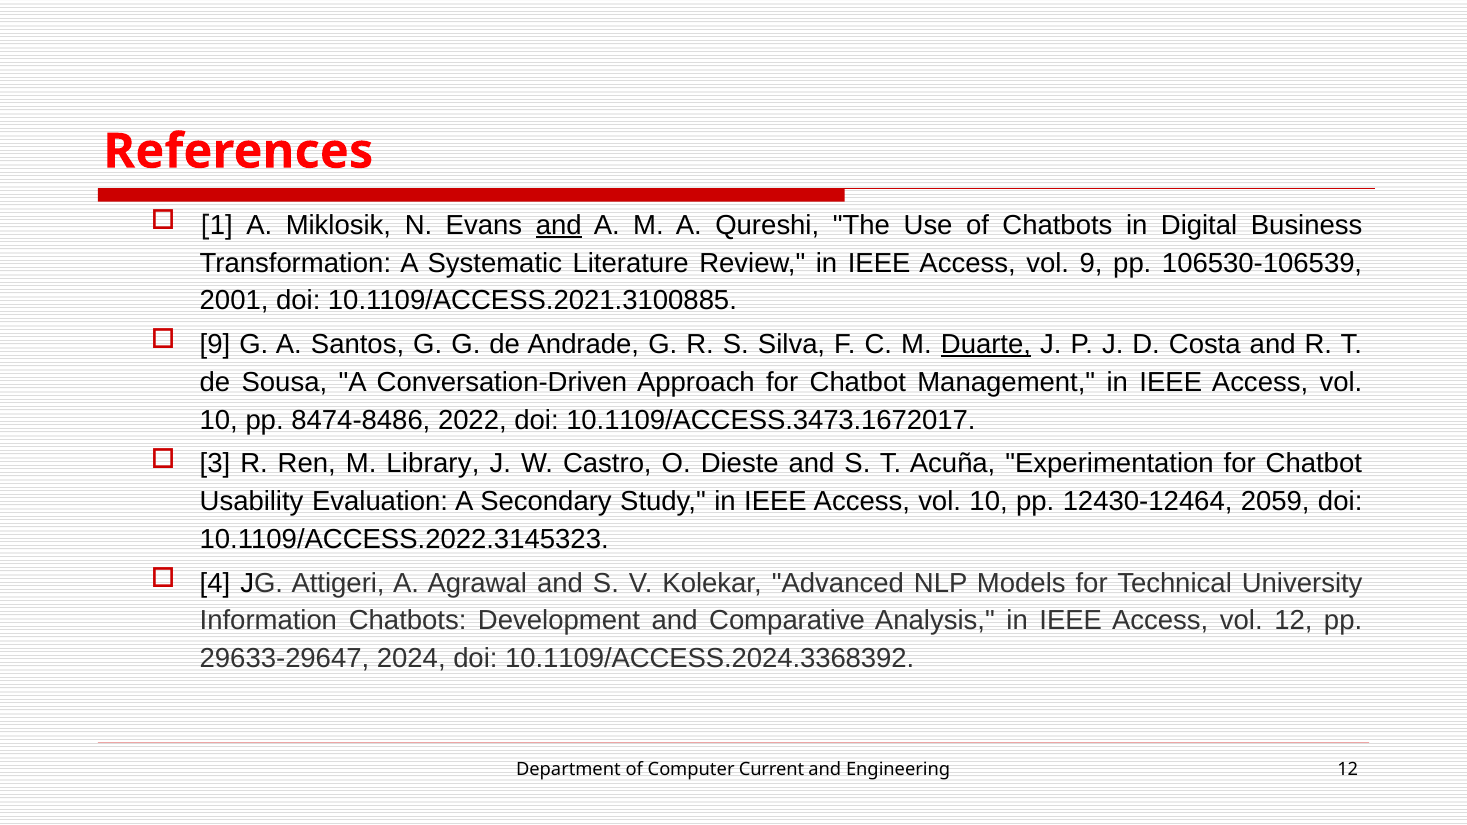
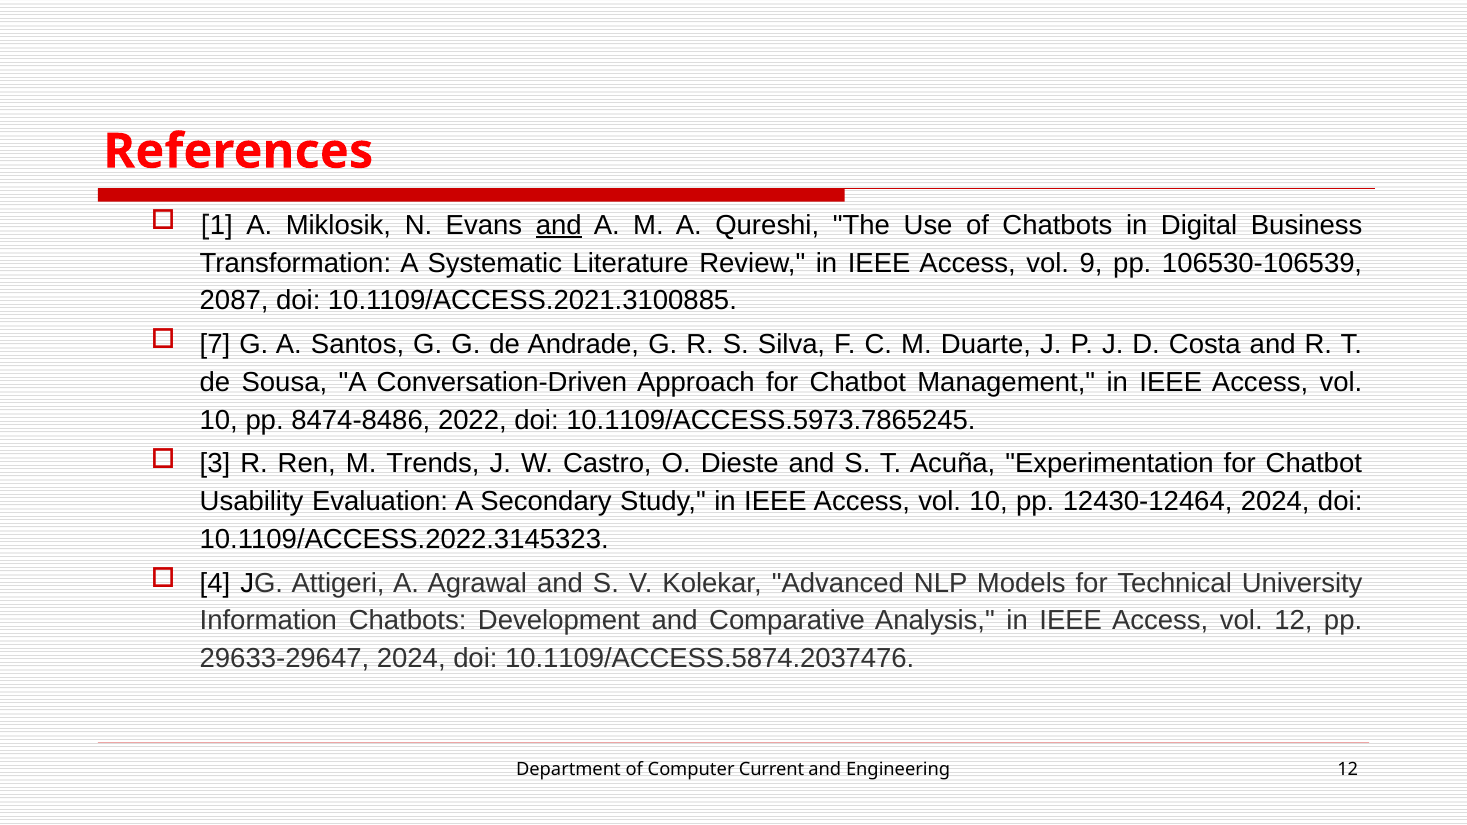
2001: 2001 -> 2087
9 at (215, 344): 9 -> 7
Duarte underline: present -> none
10.1109/ACCESS.3473.1672017: 10.1109/ACCESS.3473.1672017 -> 10.1109/ACCESS.5973.7865245
Library: Library -> Trends
12430-12464 2059: 2059 -> 2024
10.1109/ACCESS.2024.3368392: 10.1109/ACCESS.2024.3368392 -> 10.1109/ACCESS.5874.2037476
